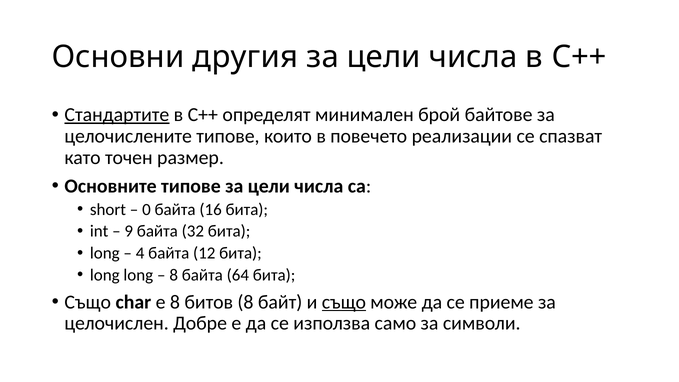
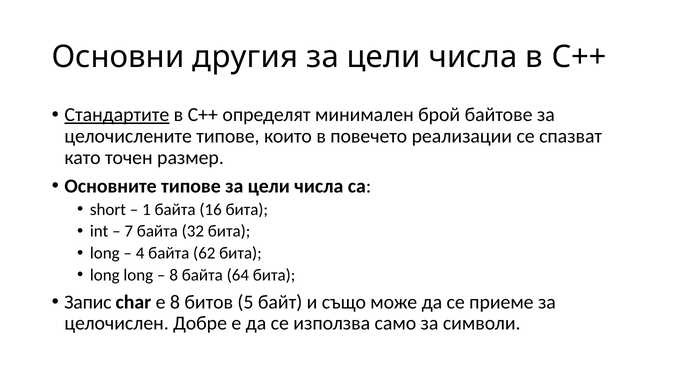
0: 0 -> 1
9: 9 -> 7
12: 12 -> 62
Също at (88, 302): Също -> Запис
битов 8: 8 -> 5
също at (344, 302) underline: present -> none
